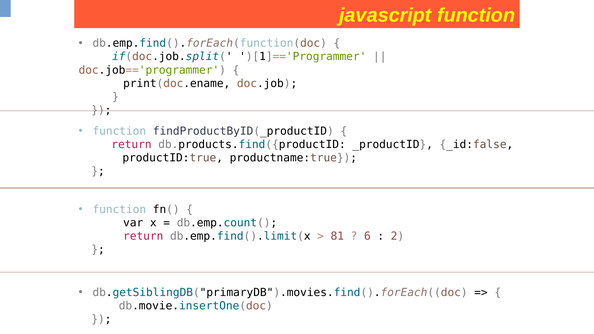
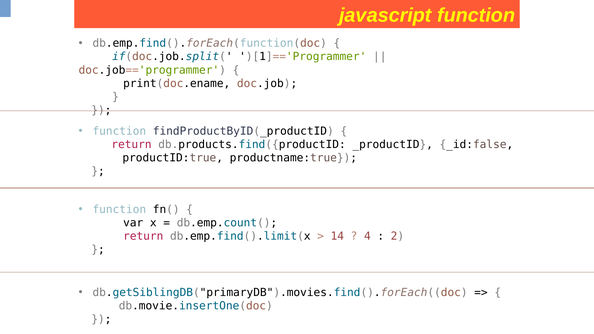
81: 81 -> 14
6: 6 -> 4
